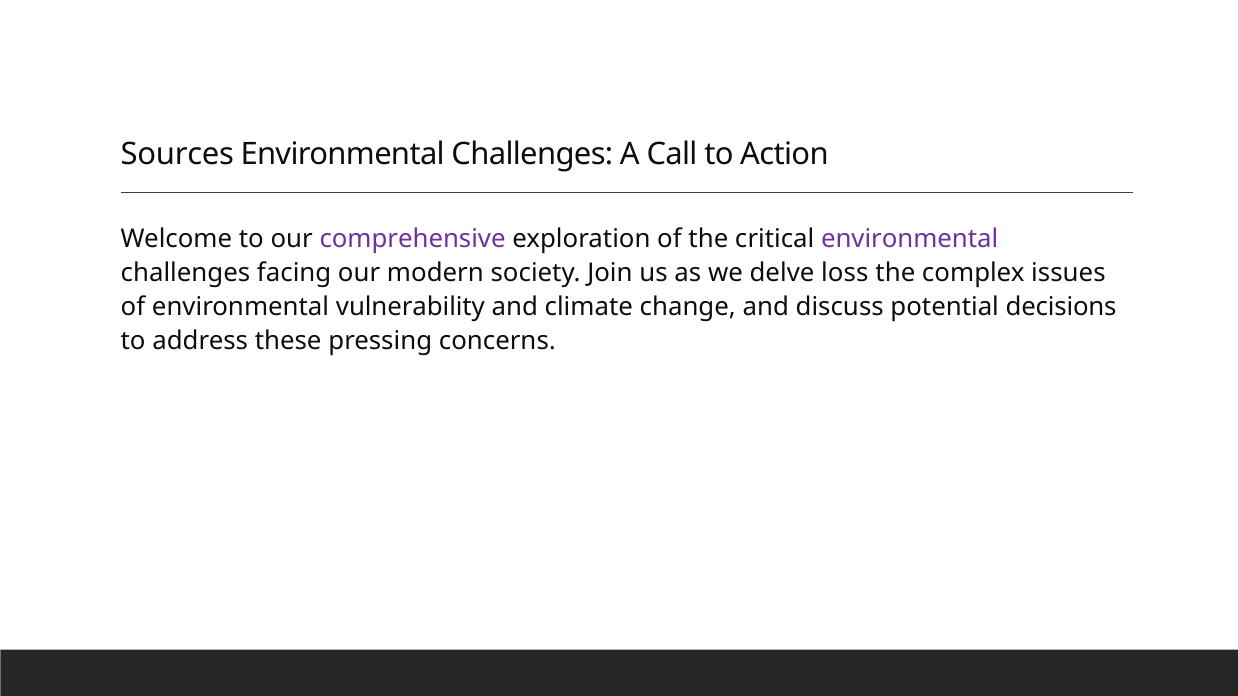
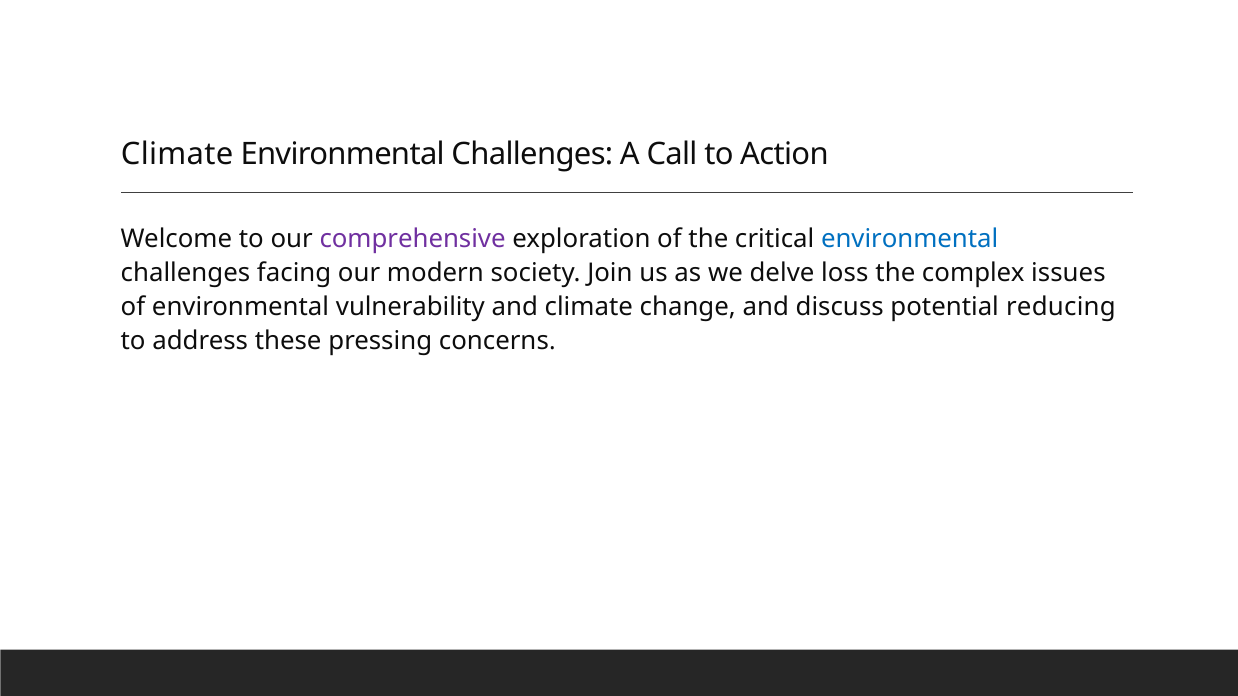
Sources at (177, 155): Sources -> Climate
environmental at (910, 239) colour: purple -> blue
decisions: decisions -> reducing
